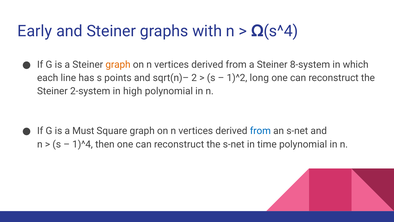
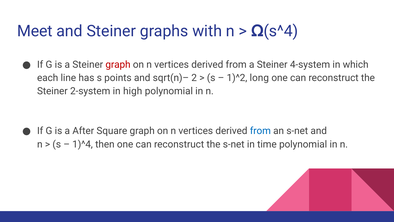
Early: Early -> Meet
graph at (118, 65) colour: orange -> red
8-system: 8-system -> 4-system
Must: Must -> After
